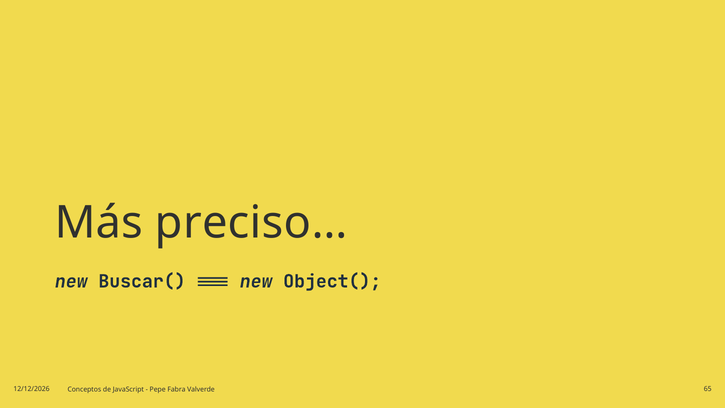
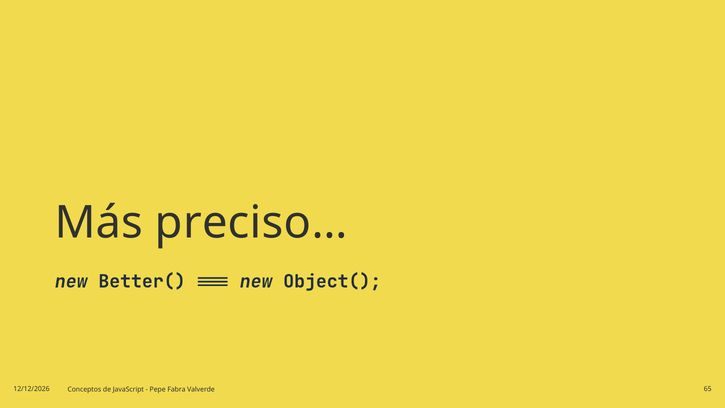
Buscar(: Buscar( -> Better(
